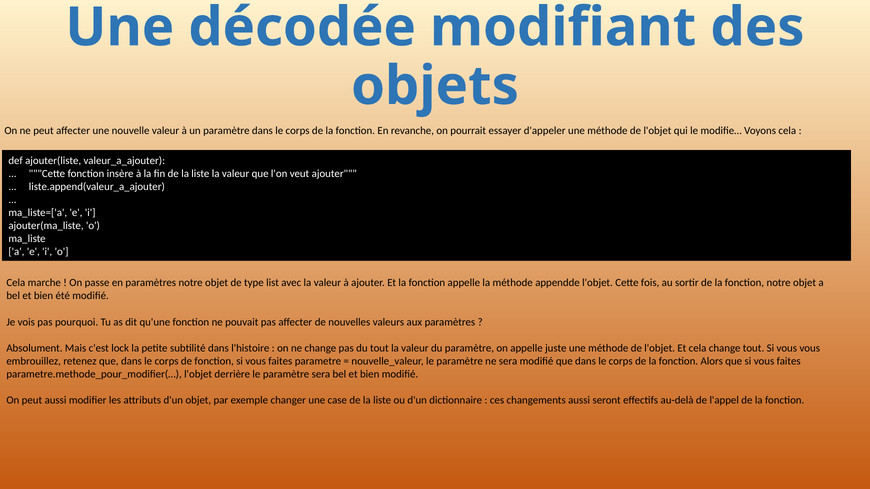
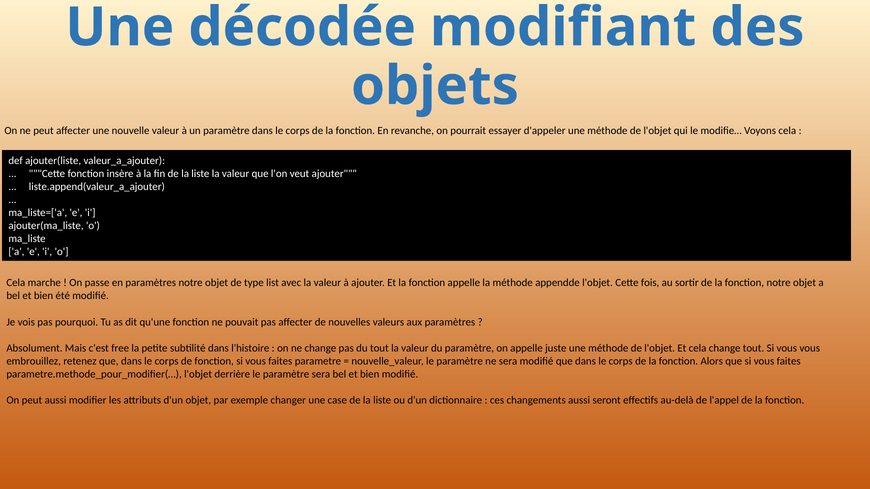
lock: lock -> free
